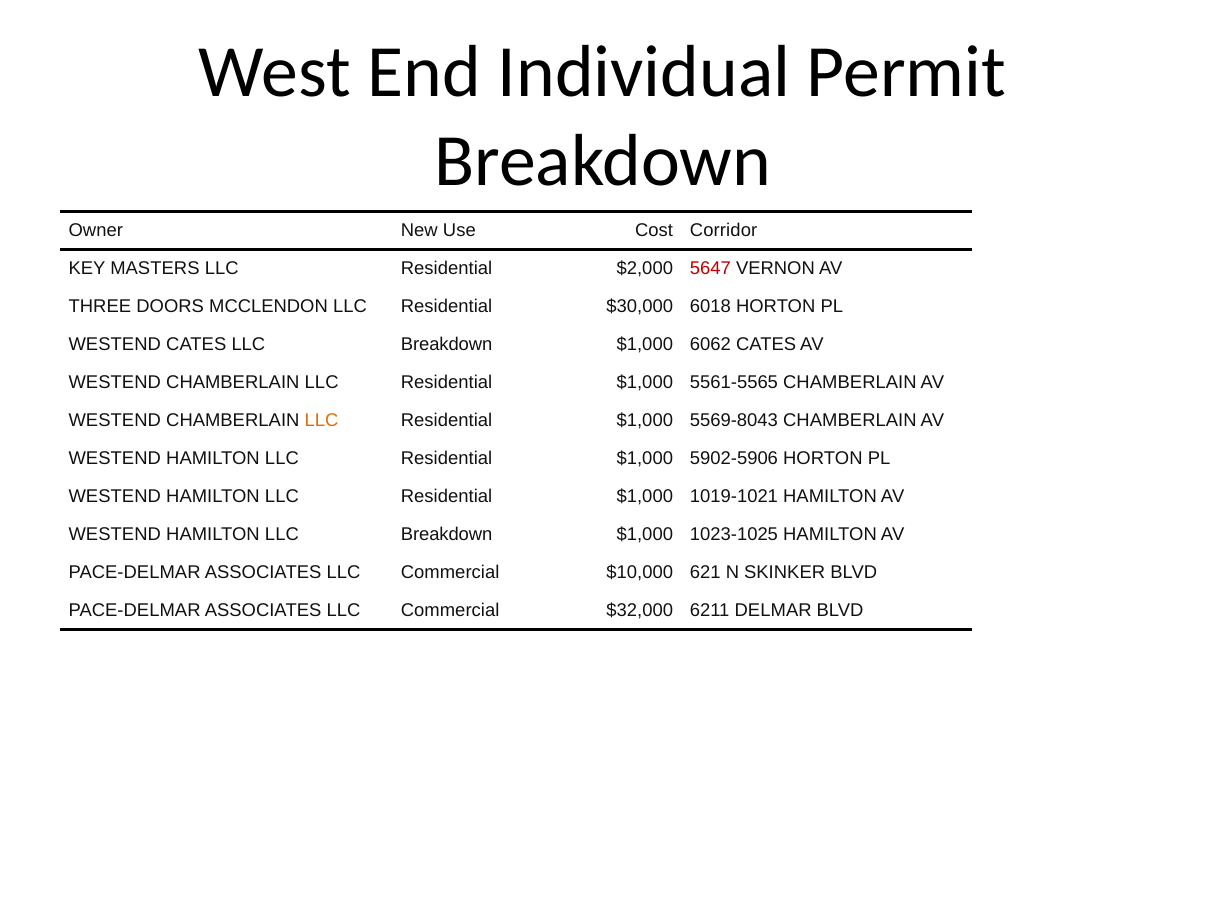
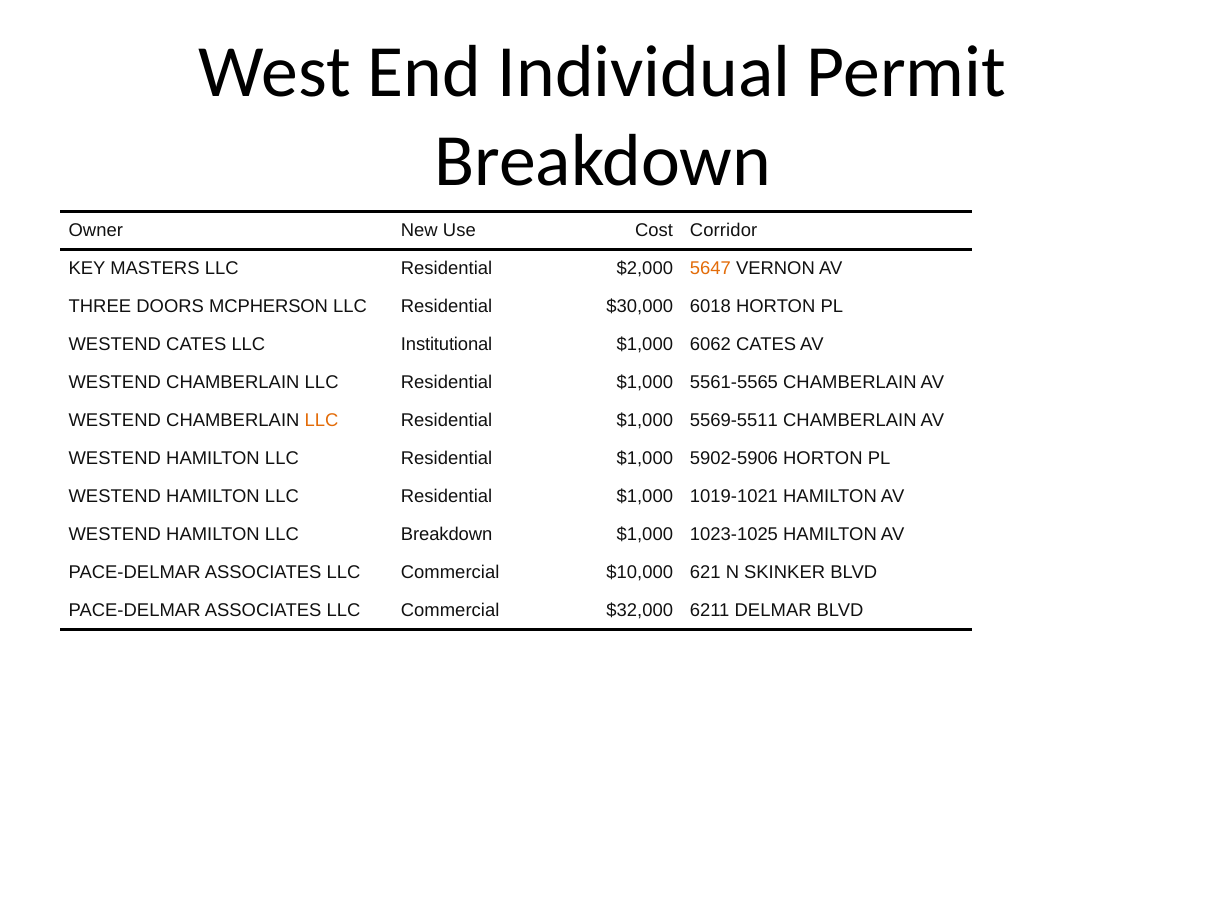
5647 colour: red -> orange
MCCLENDON: MCCLENDON -> MCPHERSON
CATES LLC Breakdown: Breakdown -> Institutional
5569-8043: 5569-8043 -> 5569-5511
